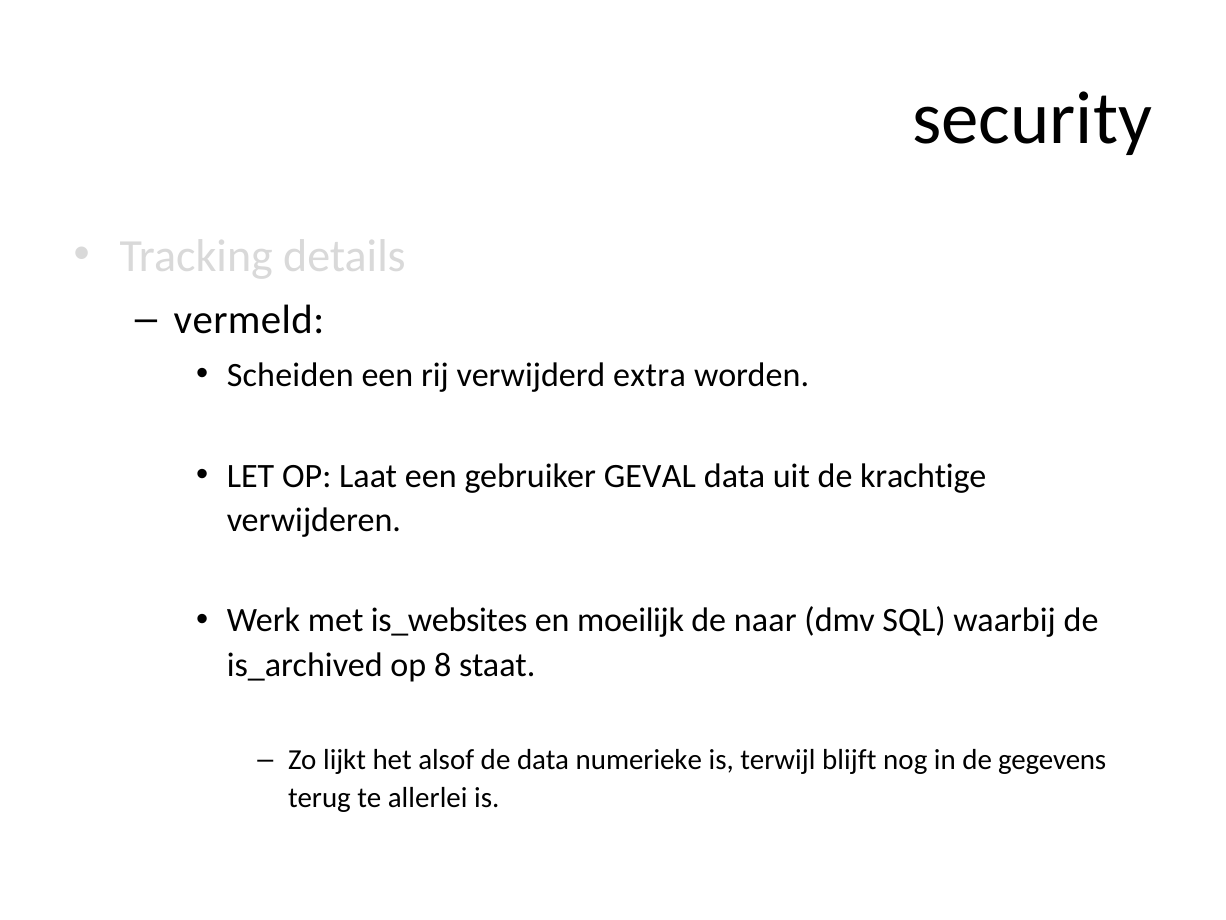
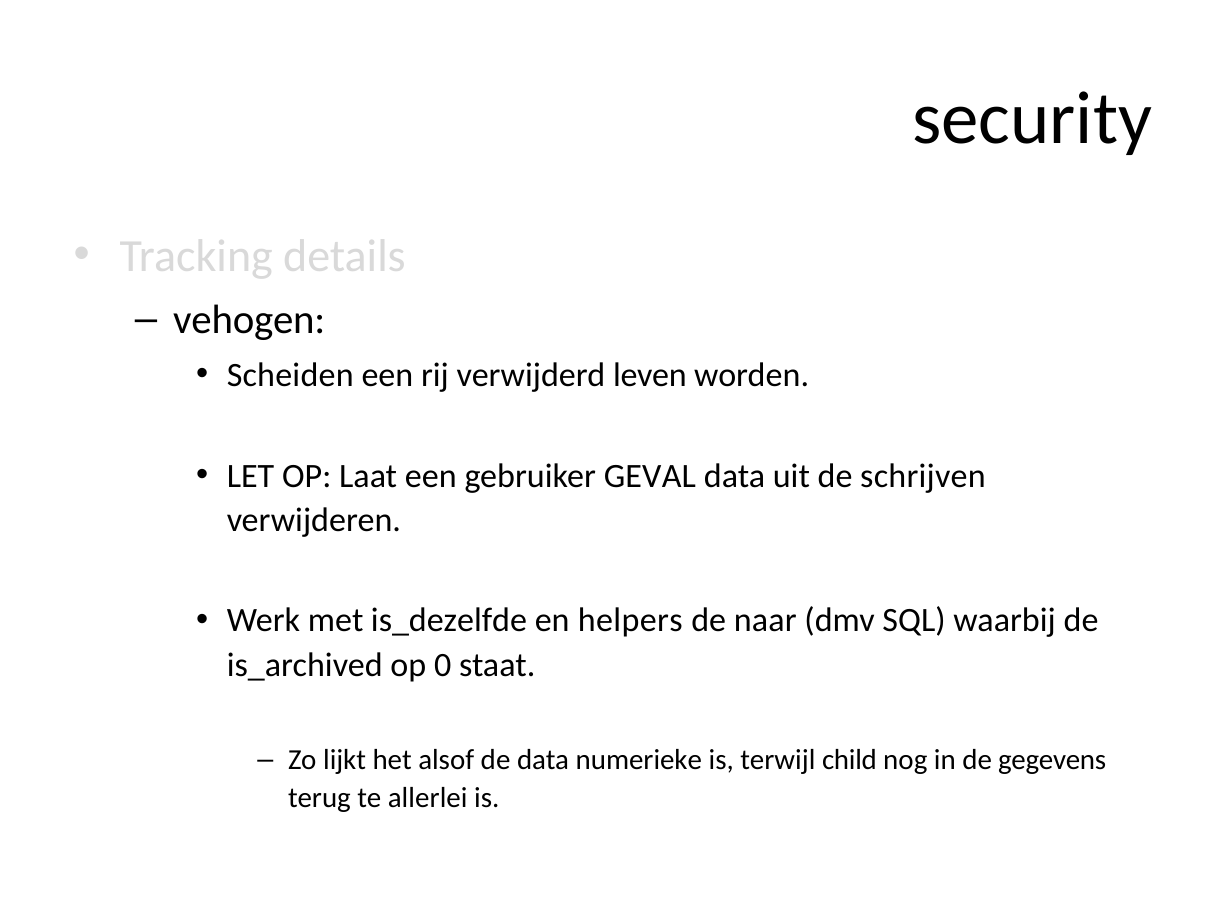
vermeld: vermeld -> vehogen
extra: extra -> leven
krachtige: krachtige -> schrijven
is_websites: is_websites -> is_dezelfde
moeilijk: moeilijk -> helpers
8: 8 -> 0
blijft: blijft -> child
